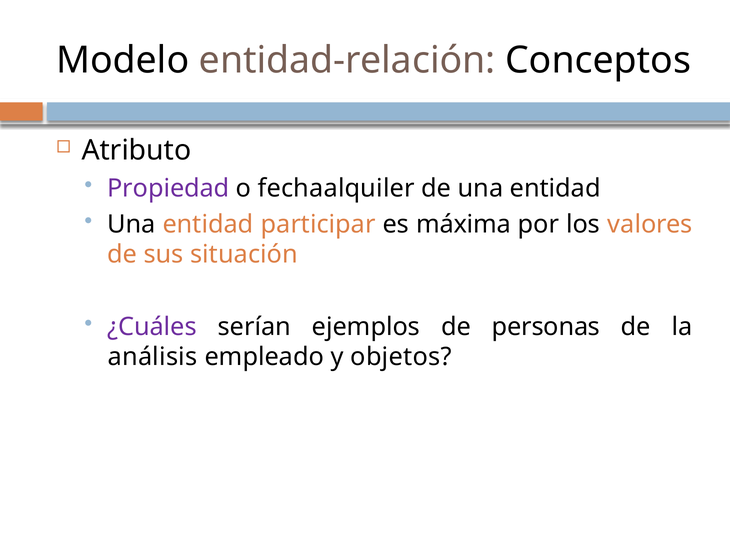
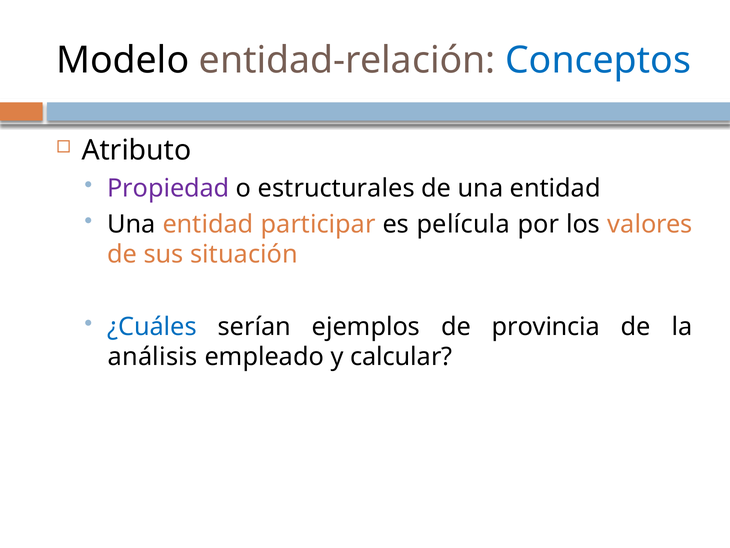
Conceptos colour: black -> blue
fechaalquiler: fechaalquiler -> estructurales
máxima: máxima -> película
¿Cuáles colour: purple -> blue
personas: personas -> provincia
objetos: objetos -> calcular
